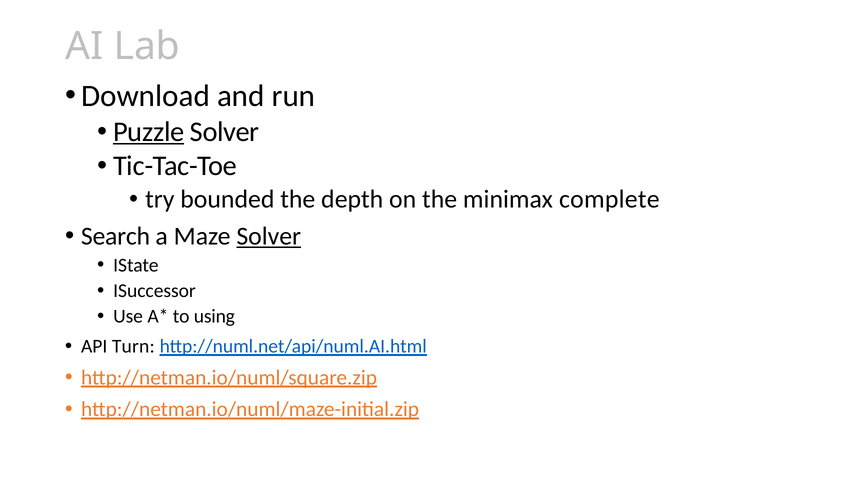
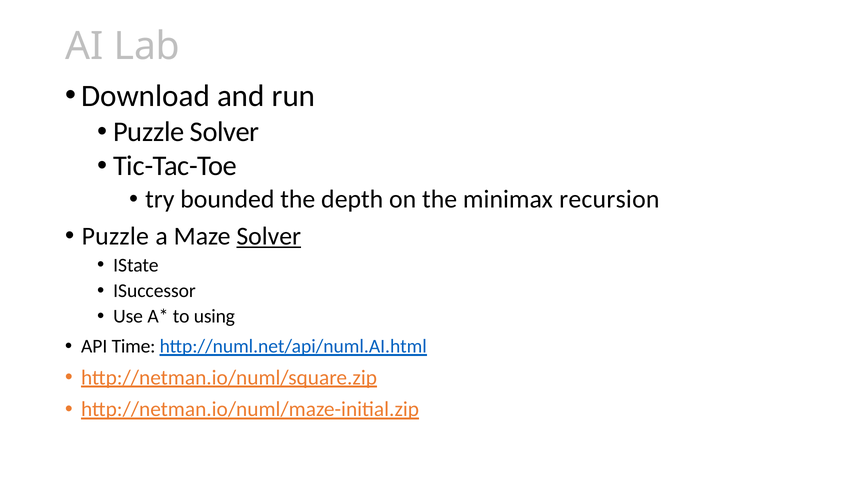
Puzzle at (149, 132) underline: present -> none
complete: complete -> recursion
Search at (116, 236): Search -> Puzzle
Turn: Turn -> Time
